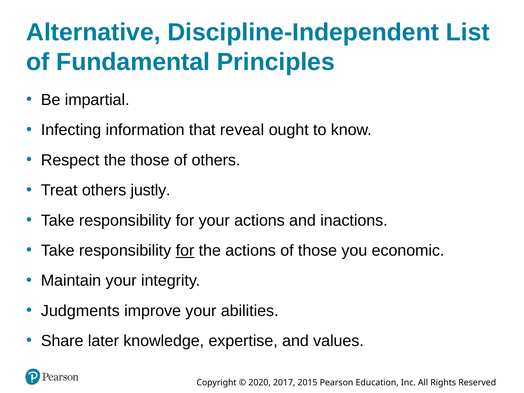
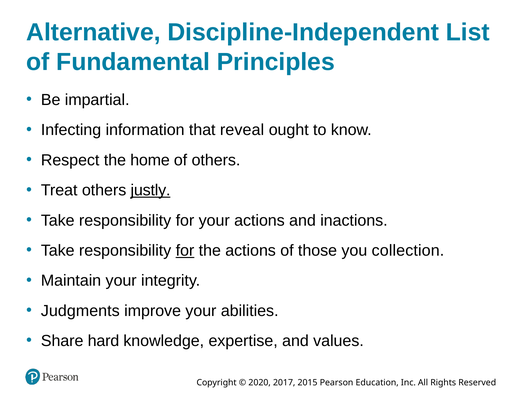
the those: those -> home
justly underline: none -> present
economic: economic -> collection
later: later -> hard
